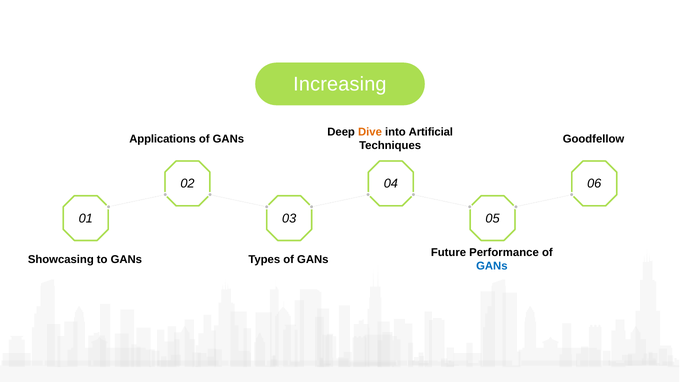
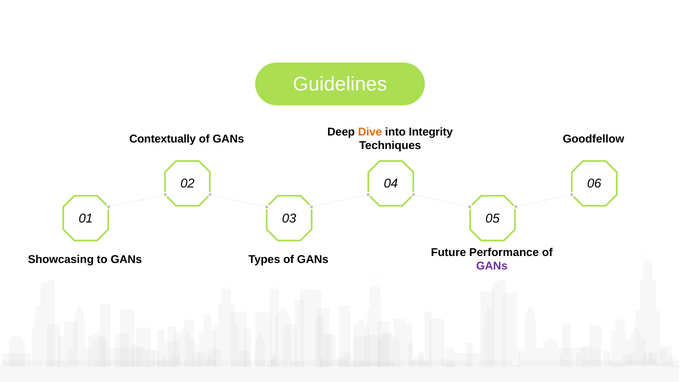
Increasing: Increasing -> Guidelines
Artificial: Artificial -> Integrity
Applications: Applications -> Contextually
GANs at (492, 267) colour: blue -> purple
